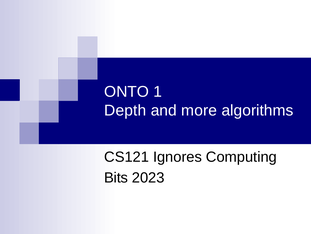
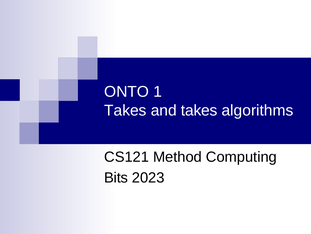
Depth at (125, 110): Depth -> Takes
and more: more -> takes
Ignores: Ignores -> Method
